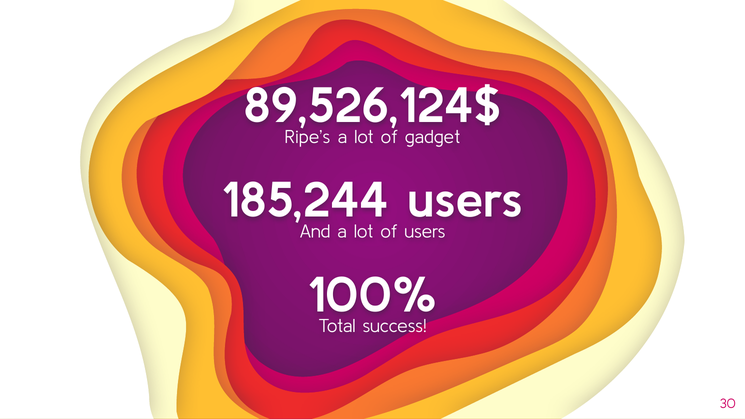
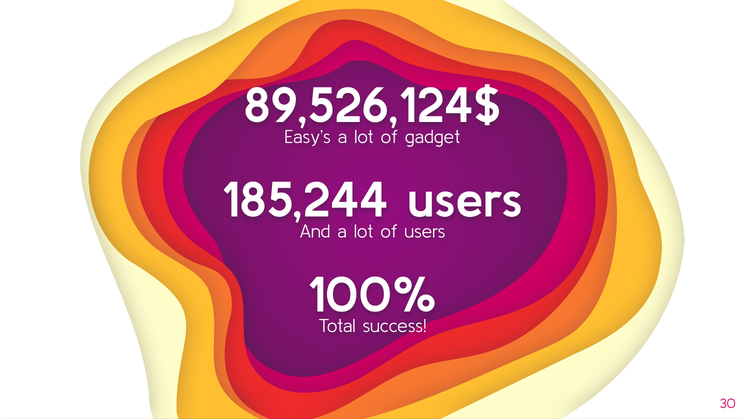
Ripe’s: Ripe’s -> Easy’s
